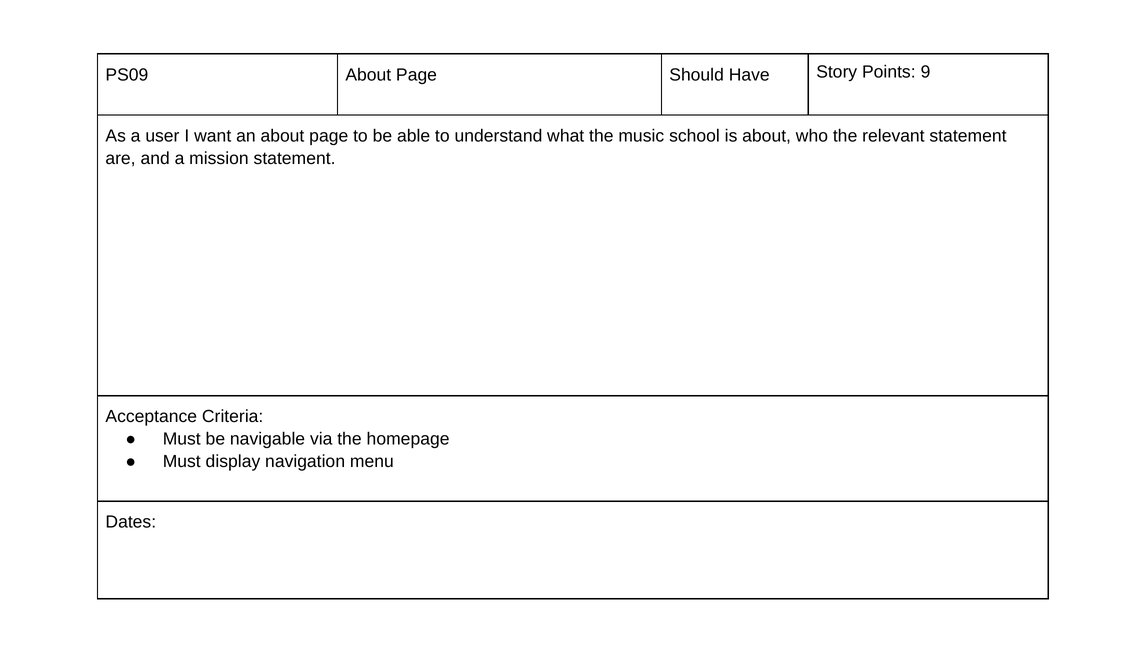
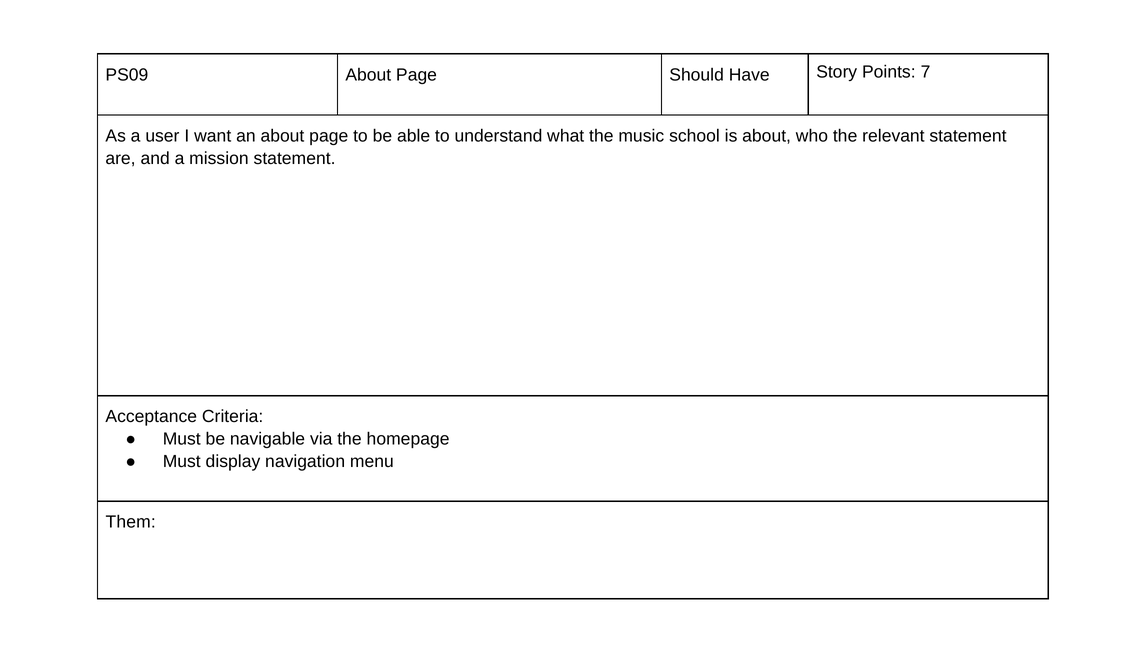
9: 9 -> 7
Dates: Dates -> Them
